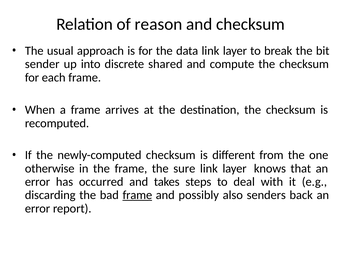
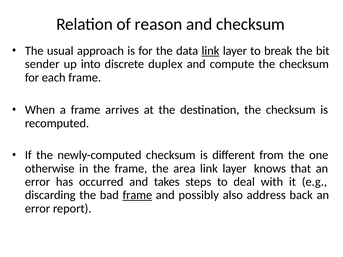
link at (210, 51) underline: none -> present
shared: shared -> duplex
sure: sure -> area
senders: senders -> address
